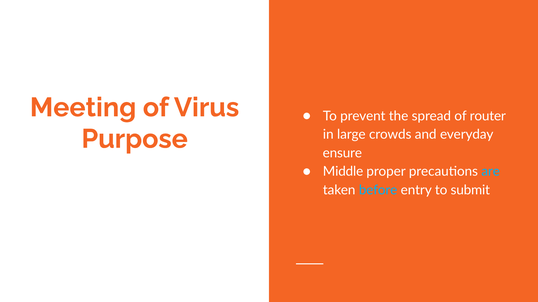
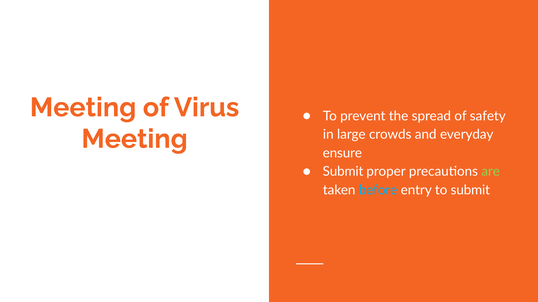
router: router -> safety
Purpose at (135, 139): Purpose -> Meeting
Middle at (343, 172): Middle -> Submit
are colour: light blue -> light green
